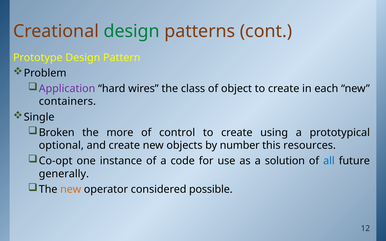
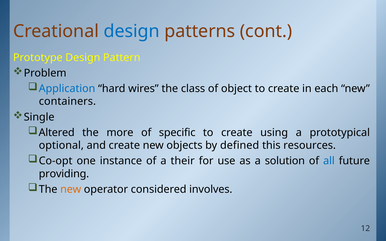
design at (132, 31) colour: green -> blue
Application colour: purple -> blue
Broken: Broken -> Altered
control: control -> specific
number: number -> defined
code: code -> their
generally: generally -> providing
possible: possible -> involves
